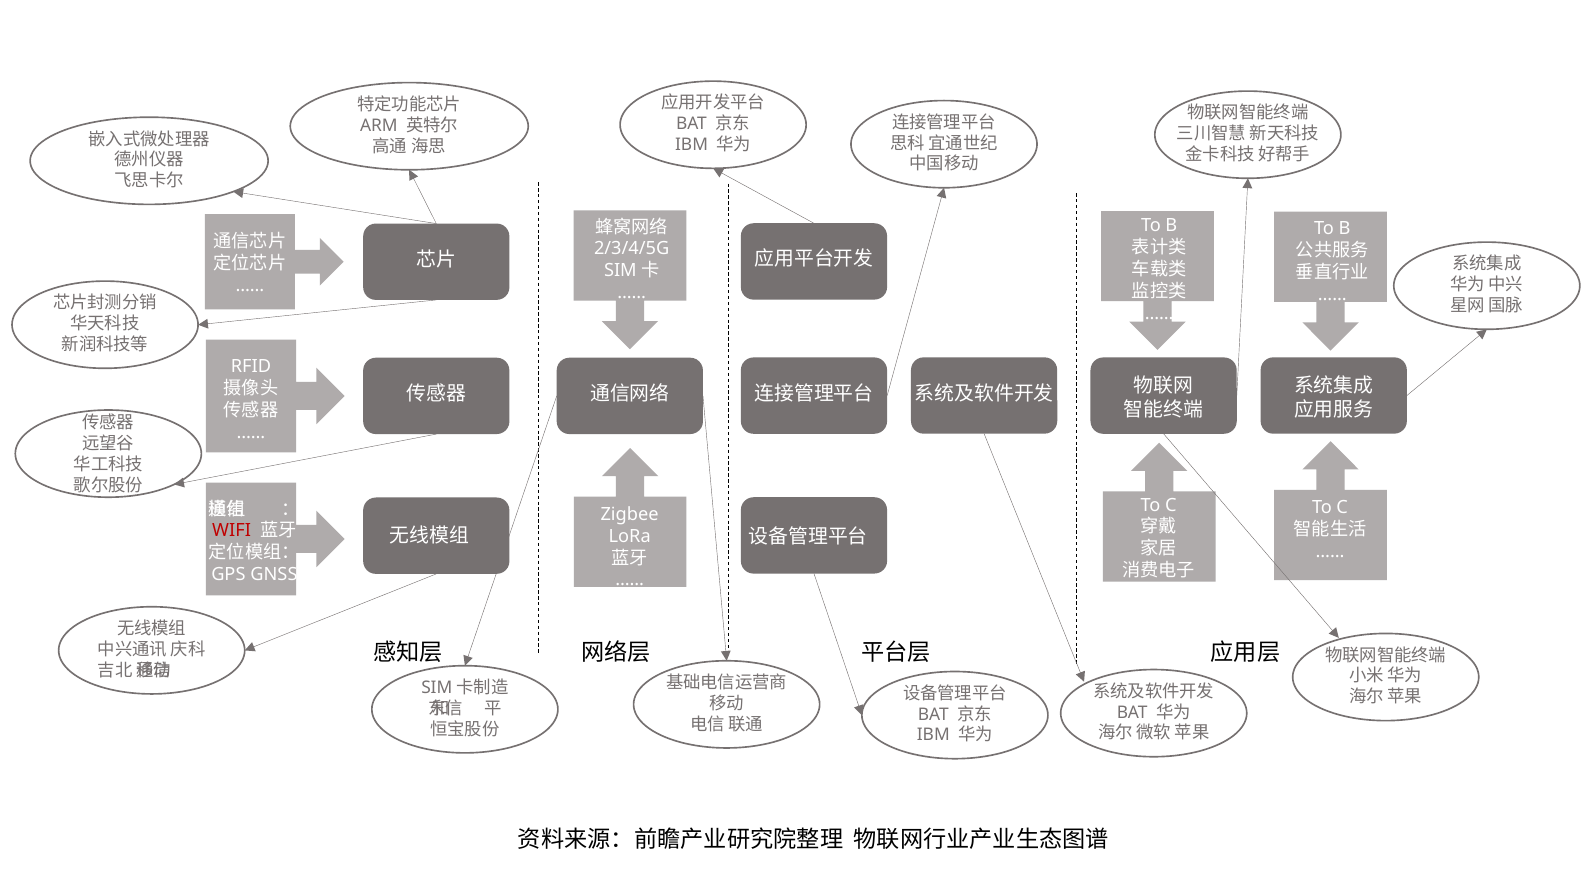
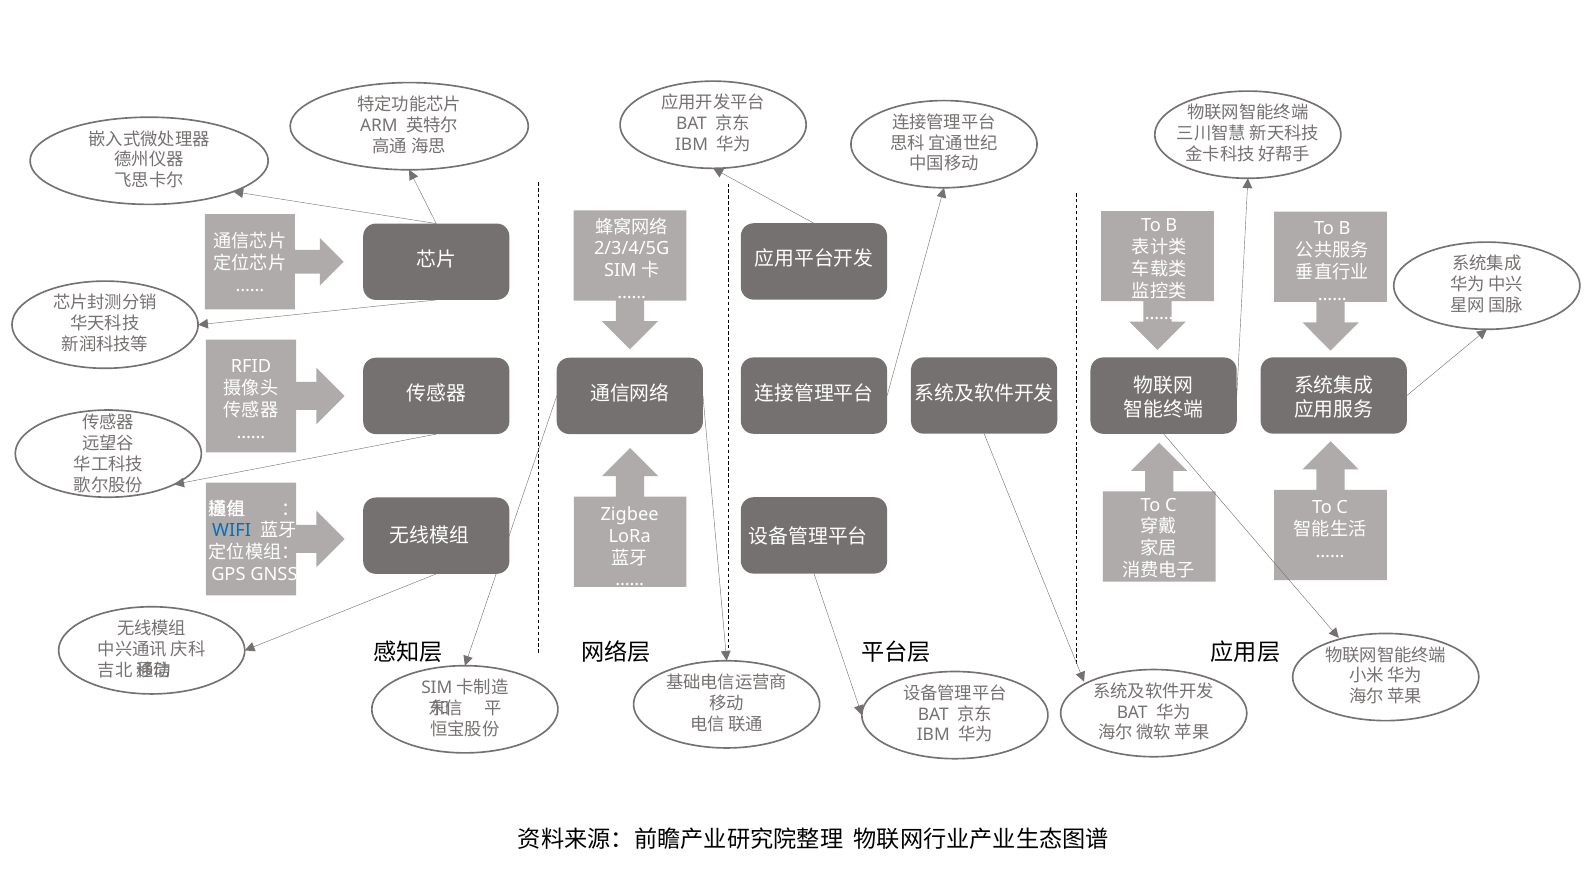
WIFI colour: red -> blue
